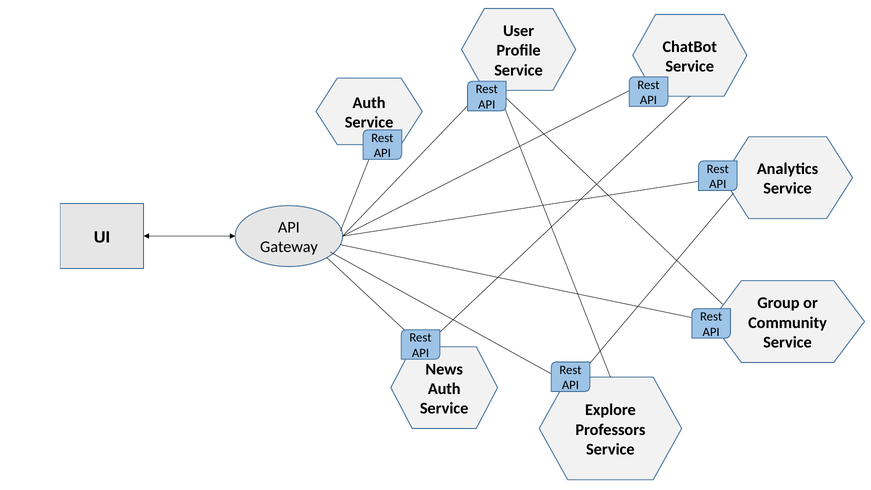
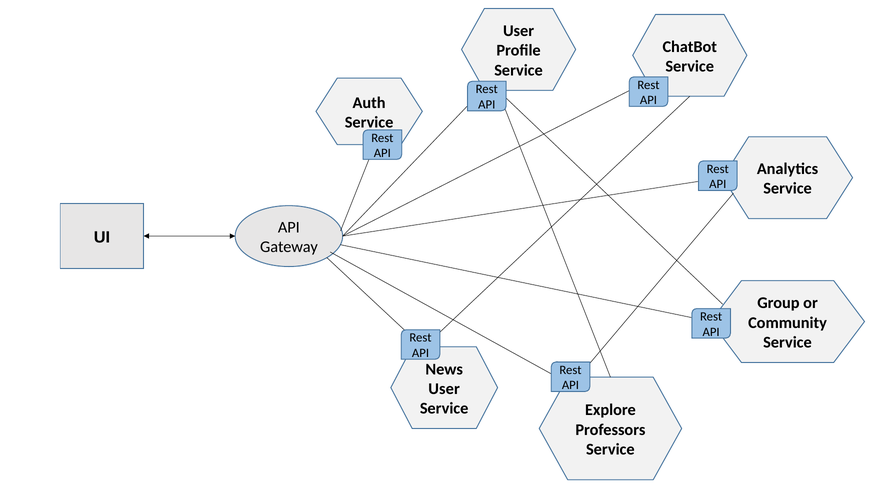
Auth at (444, 389): Auth -> User
